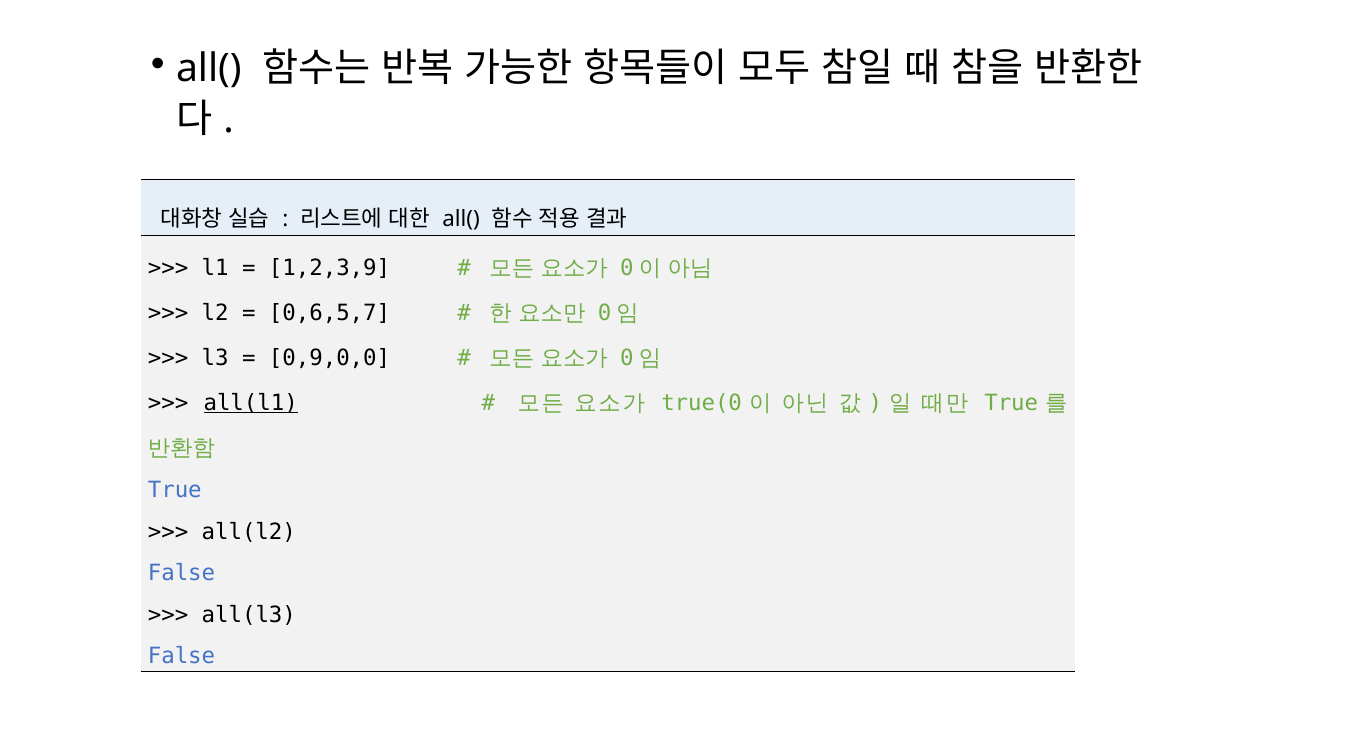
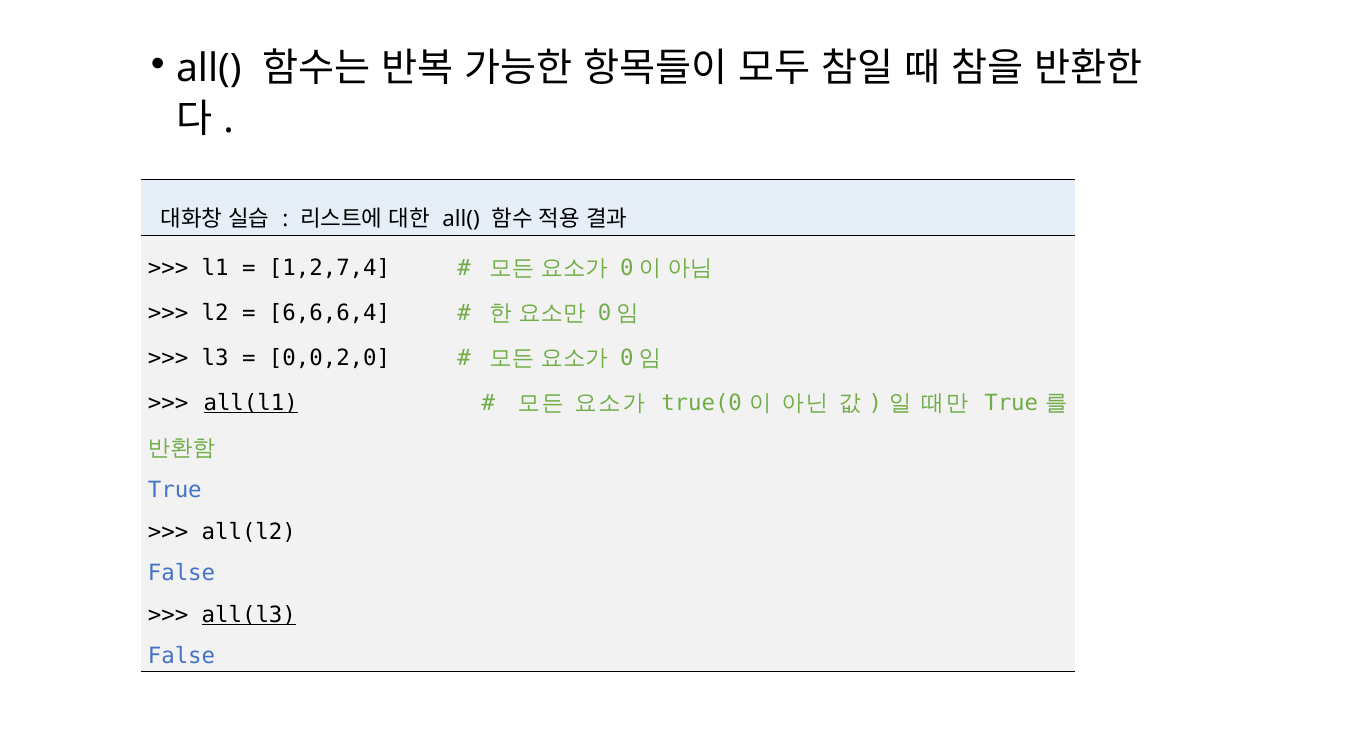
1,2,3,9: 1,2,3,9 -> 1,2,7,4
0,6,5,7: 0,6,5,7 -> 6,6,6,4
0,9,0,0: 0,9,0,0 -> 0,0,2,0
all(l3 underline: none -> present
